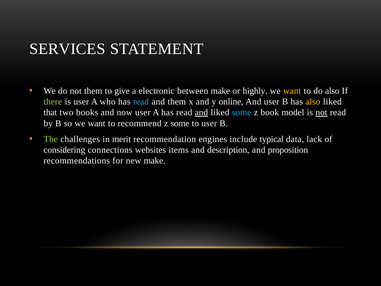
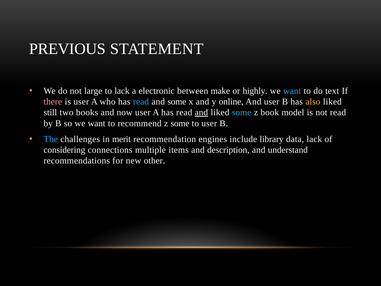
SERVICES: SERVICES -> PREVIOUS
not them: them -> large
to give: give -> lack
want at (292, 91) colour: yellow -> light blue
do also: also -> text
there colour: light green -> pink
and them: them -> some
that: that -> still
not at (321, 112) underline: present -> none
The colour: light green -> light blue
typical: typical -> library
websites: websites -> multiple
proposition: proposition -> understand
new make: make -> other
